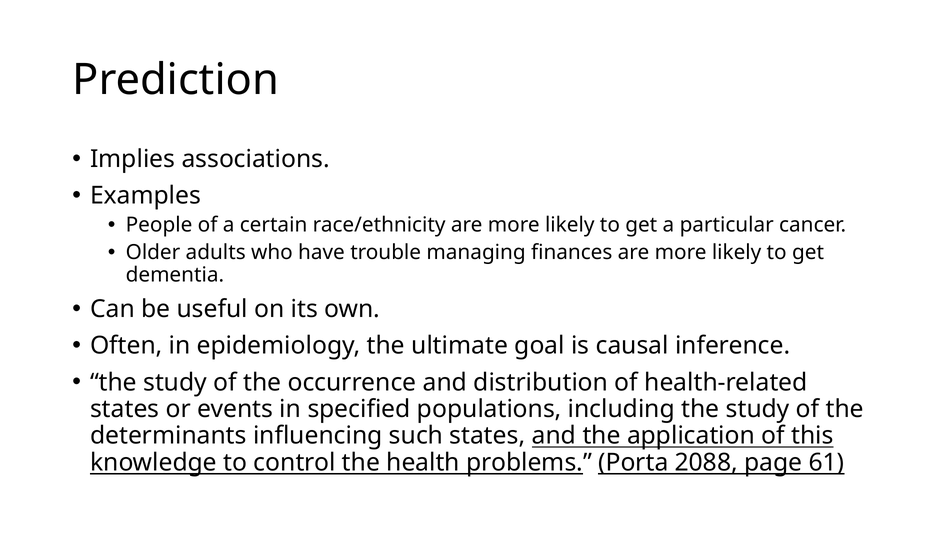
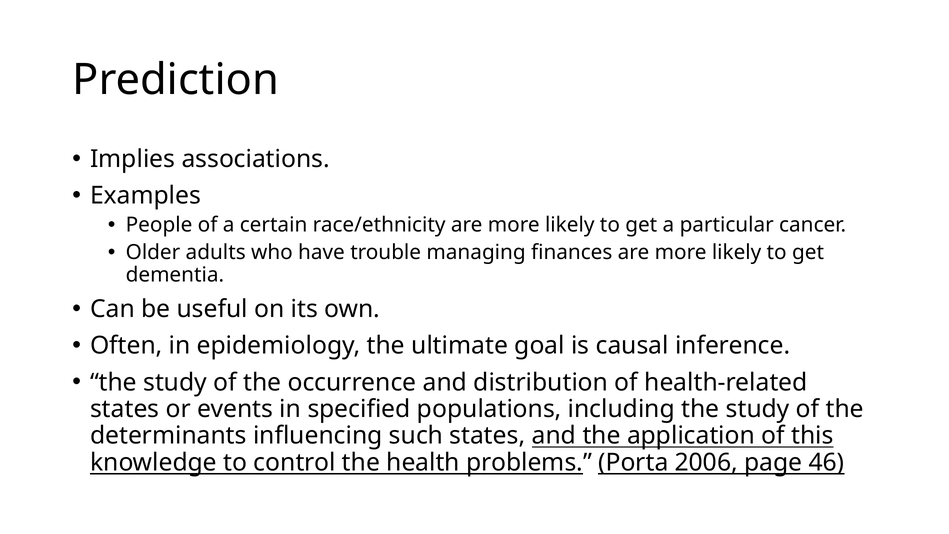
2088: 2088 -> 2006
61: 61 -> 46
